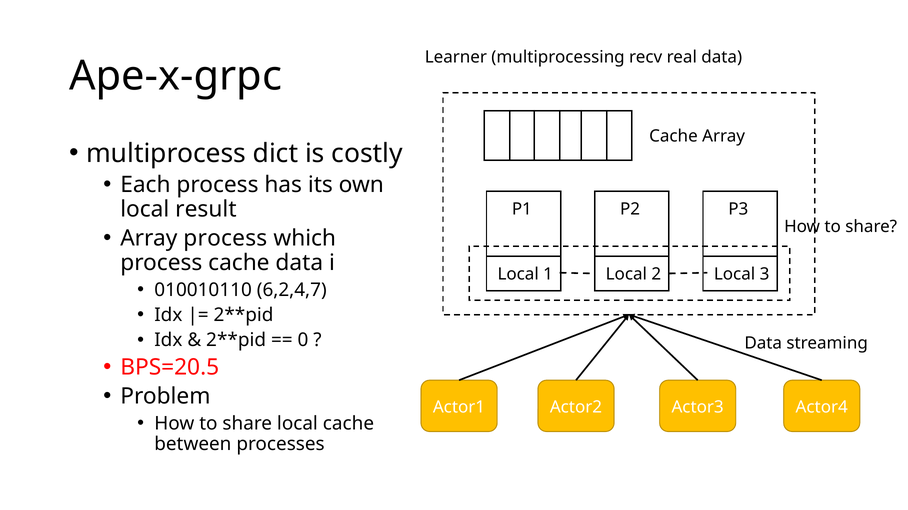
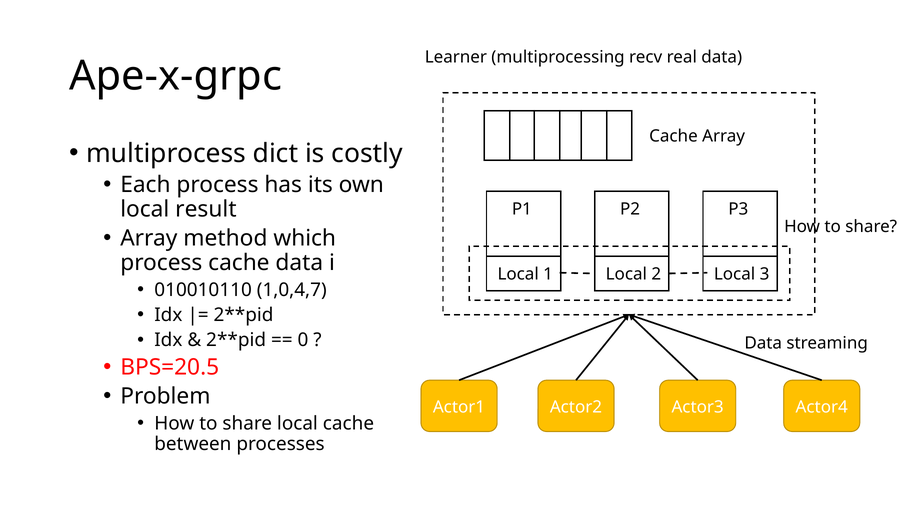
Array process: process -> method
6,2,4,7: 6,2,4,7 -> 1,0,4,7
